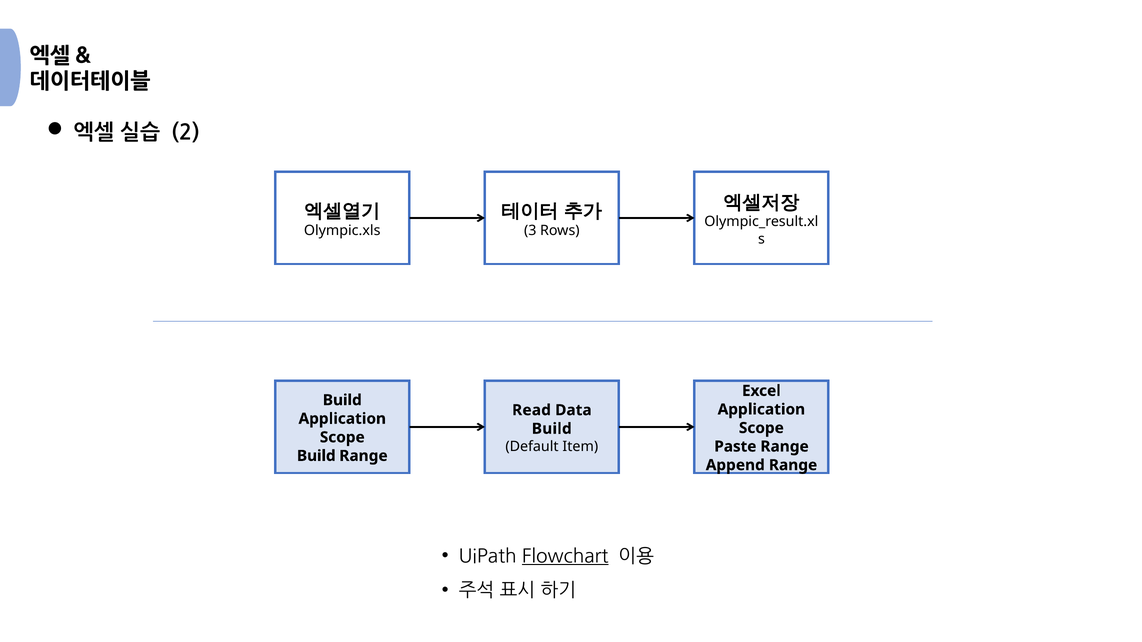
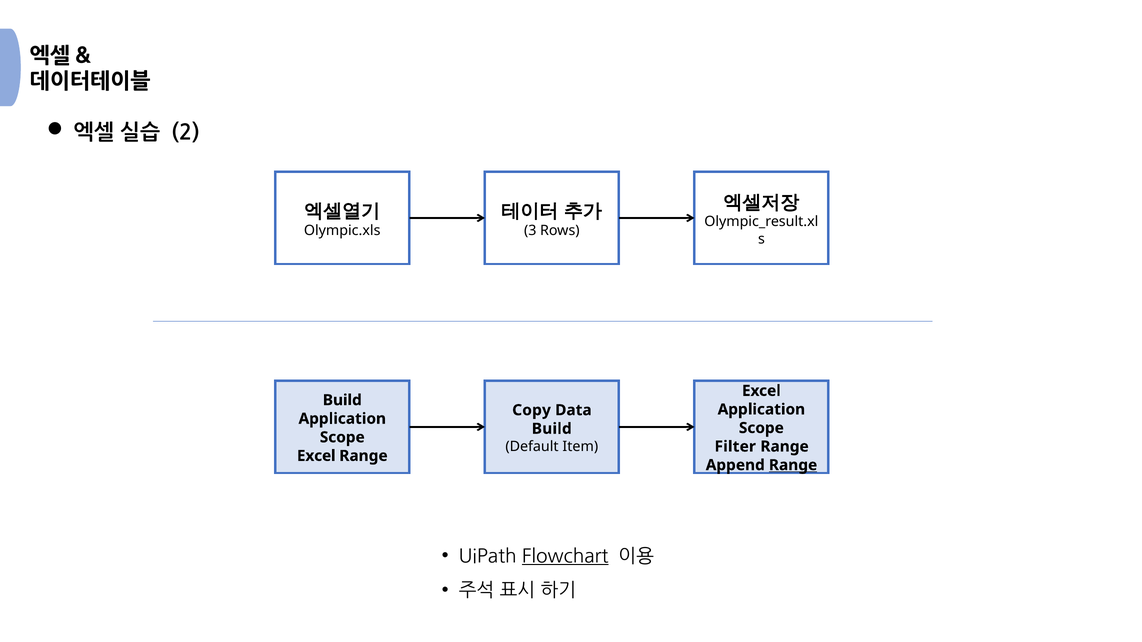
Read: Read -> Copy
Paste: Paste -> Filter
Build at (316, 456): Build -> Excel
Range at (793, 465) underline: none -> present
